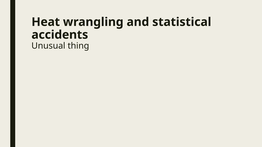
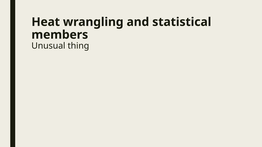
accidents: accidents -> members
